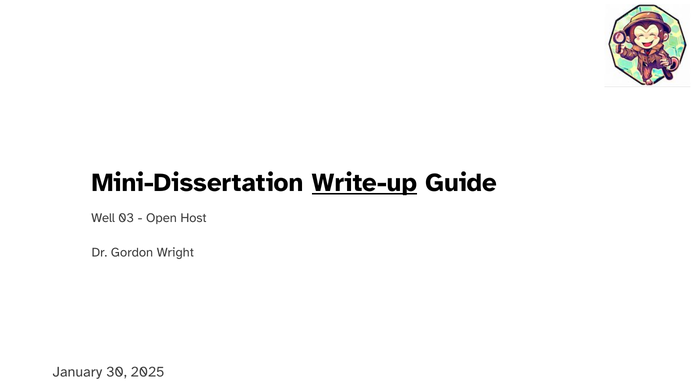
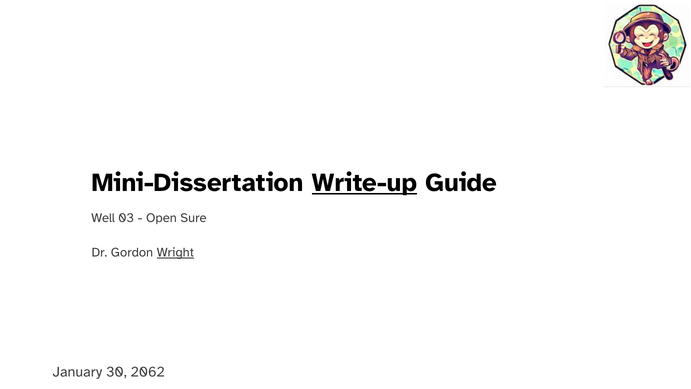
Host: Host -> Sure
Wright underline: none -> present
2025: 2025 -> 2062
